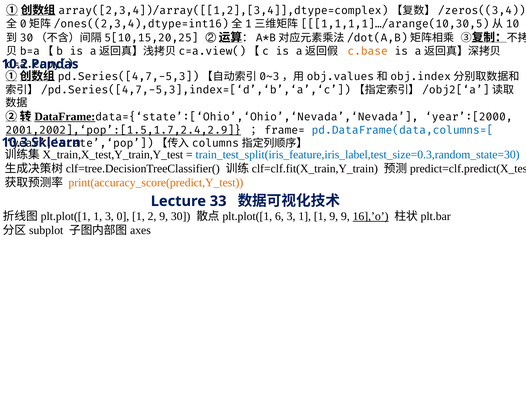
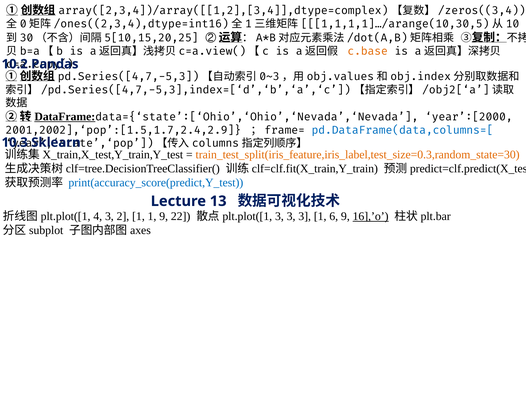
2001,2002],‘pop’:[1.5,1.7,2.4,2.9 underline: present -> none
train_test_split(iris_feature,iris_label,test_size=0.3,random_state=30 colour: blue -> orange
print(accuracy_score(predict,Y_test colour: orange -> blue
33: 33 -> 13
1 at (98, 216): 1 -> 4
0: 0 -> 2
1 2: 2 -> 1
30: 30 -> 22
6 at (279, 216): 6 -> 3
1 at (305, 216): 1 -> 3
1 9: 9 -> 6
